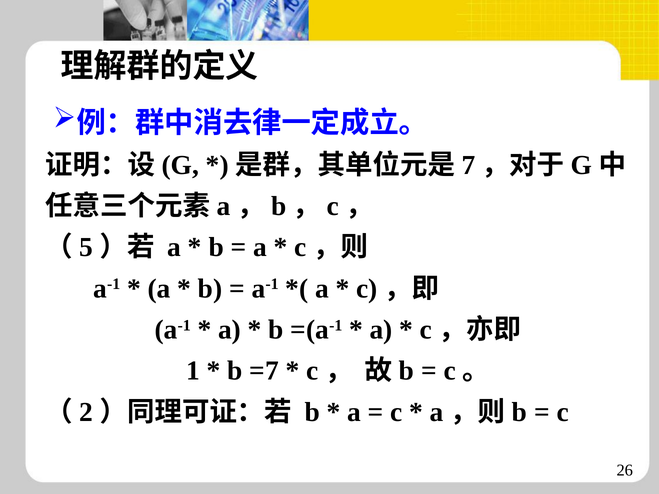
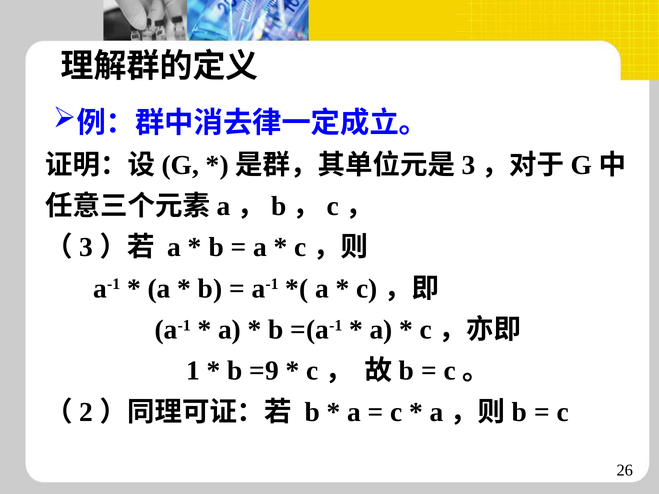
7 at (469, 165): 7 -> 3
5 at (86, 248): 5 -> 3
=7: =7 -> =9
